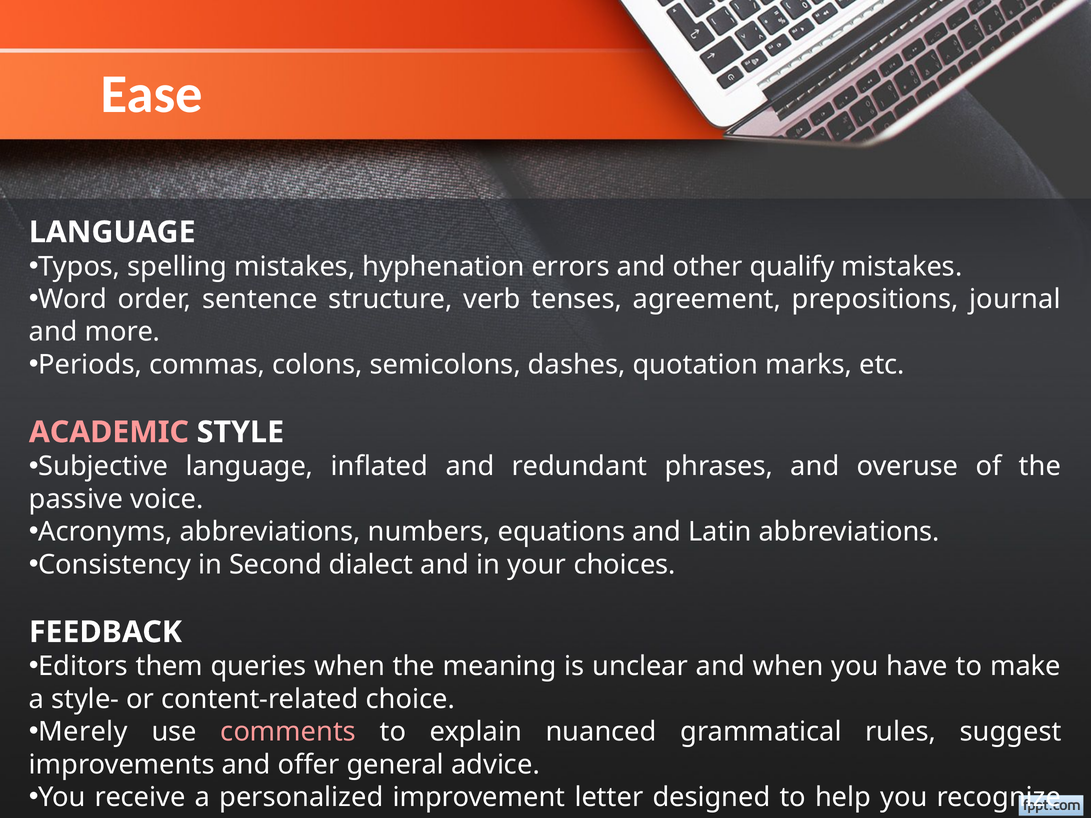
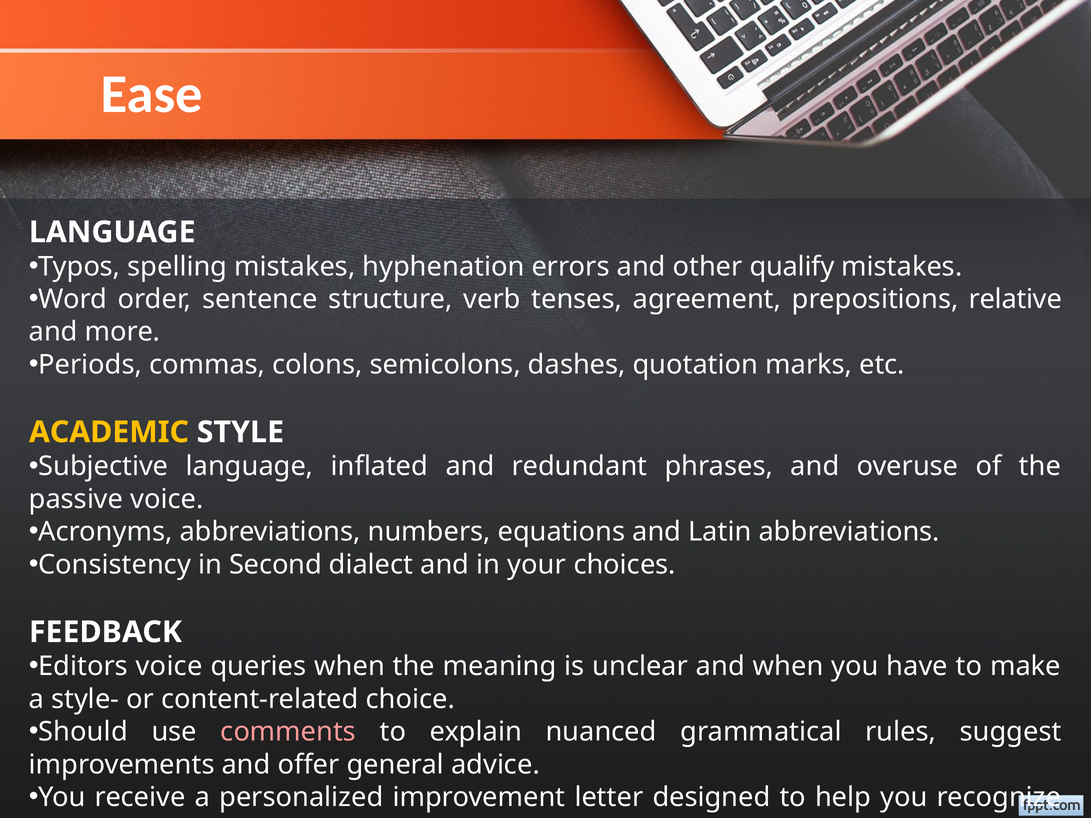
journal: journal -> relative
ACADEMIC colour: pink -> yellow
Editors them: them -> voice
Merely: Merely -> Should
